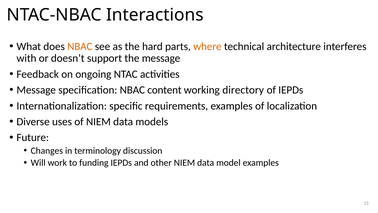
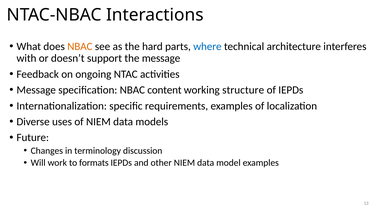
where colour: orange -> blue
directory: directory -> structure
funding: funding -> formats
